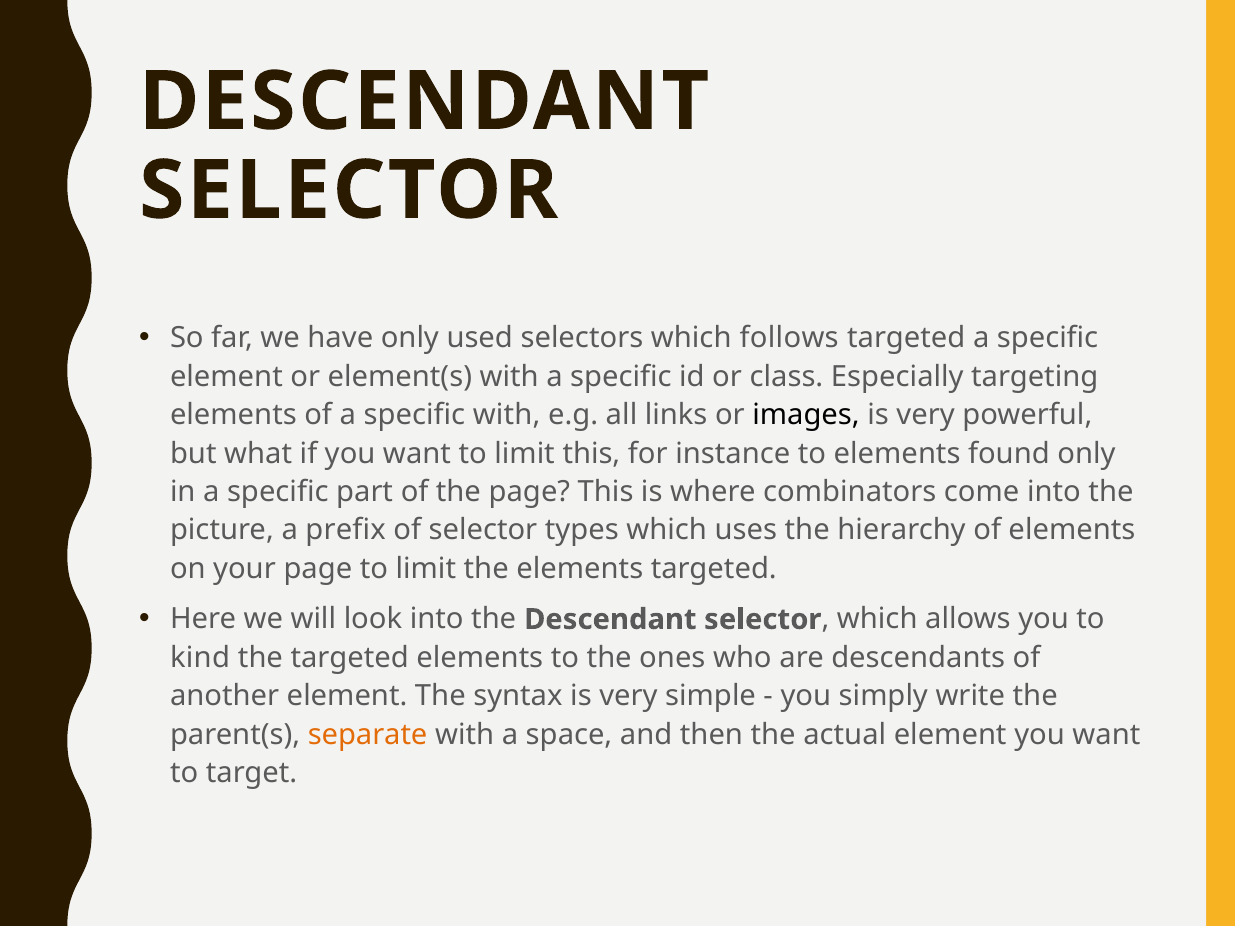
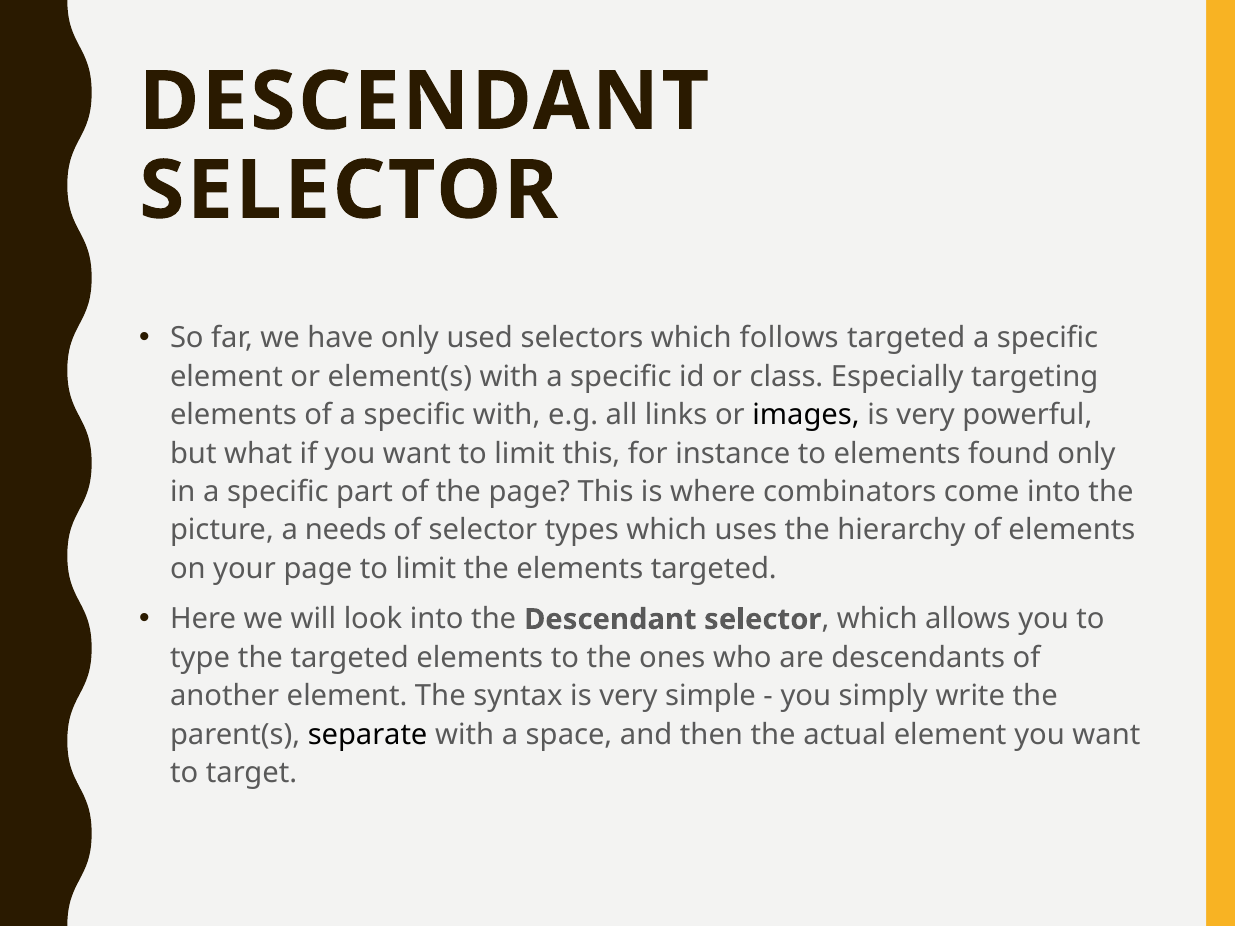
prefix: prefix -> needs
kind: kind -> type
separate colour: orange -> black
